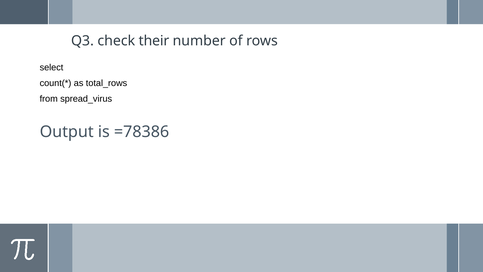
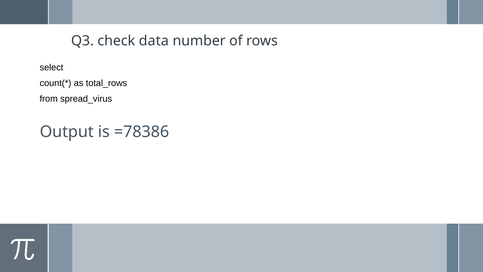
their: their -> data
